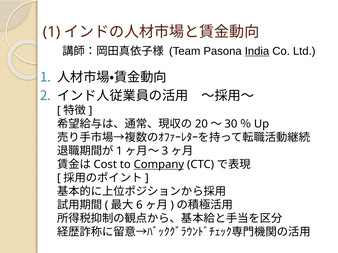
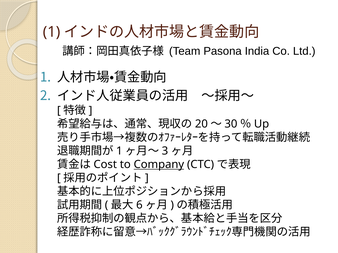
India underline: present -> none
